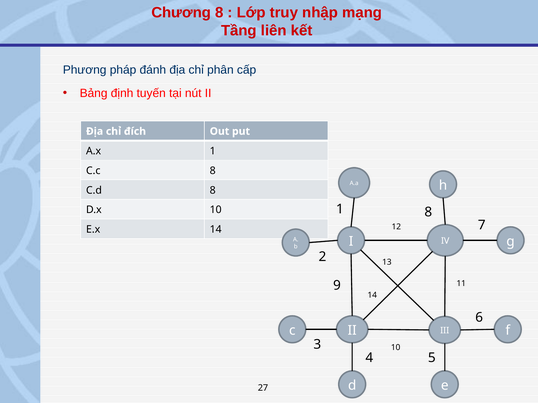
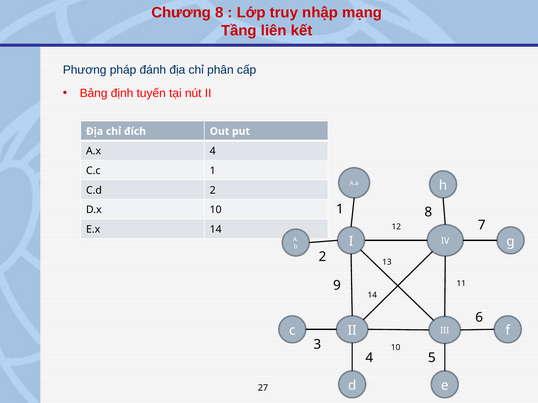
A.x 1: 1 -> 4
C.c 8: 8 -> 1
C.d 8: 8 -> 2
